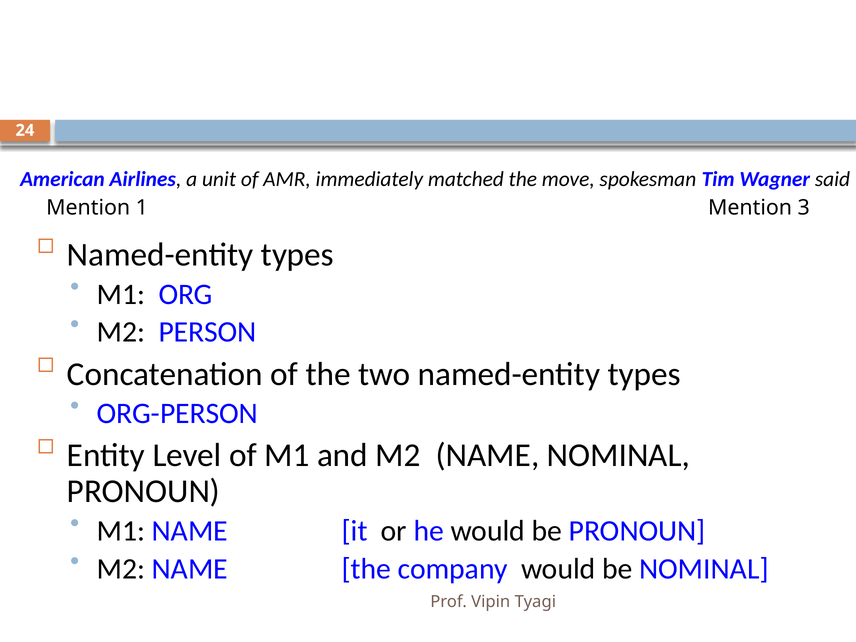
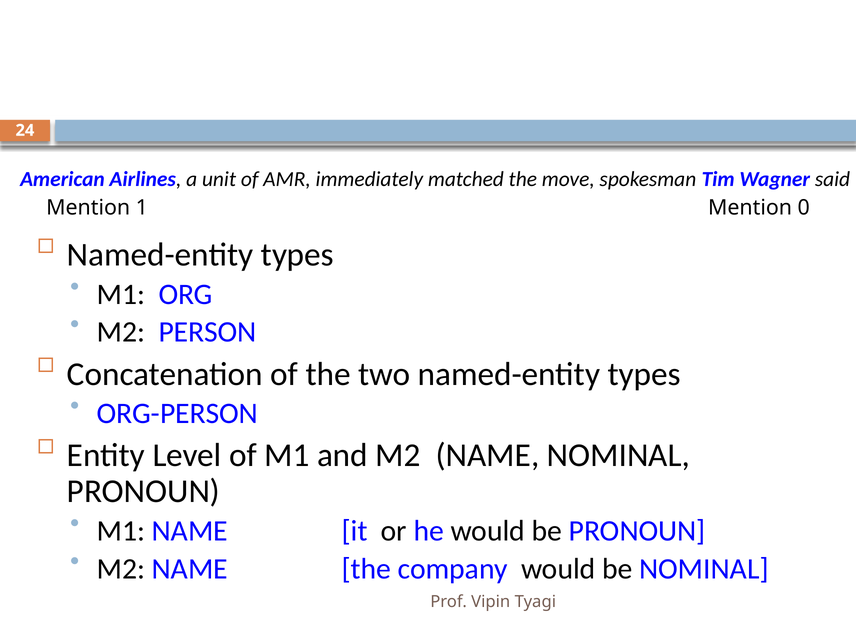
3: 3 -> 0
